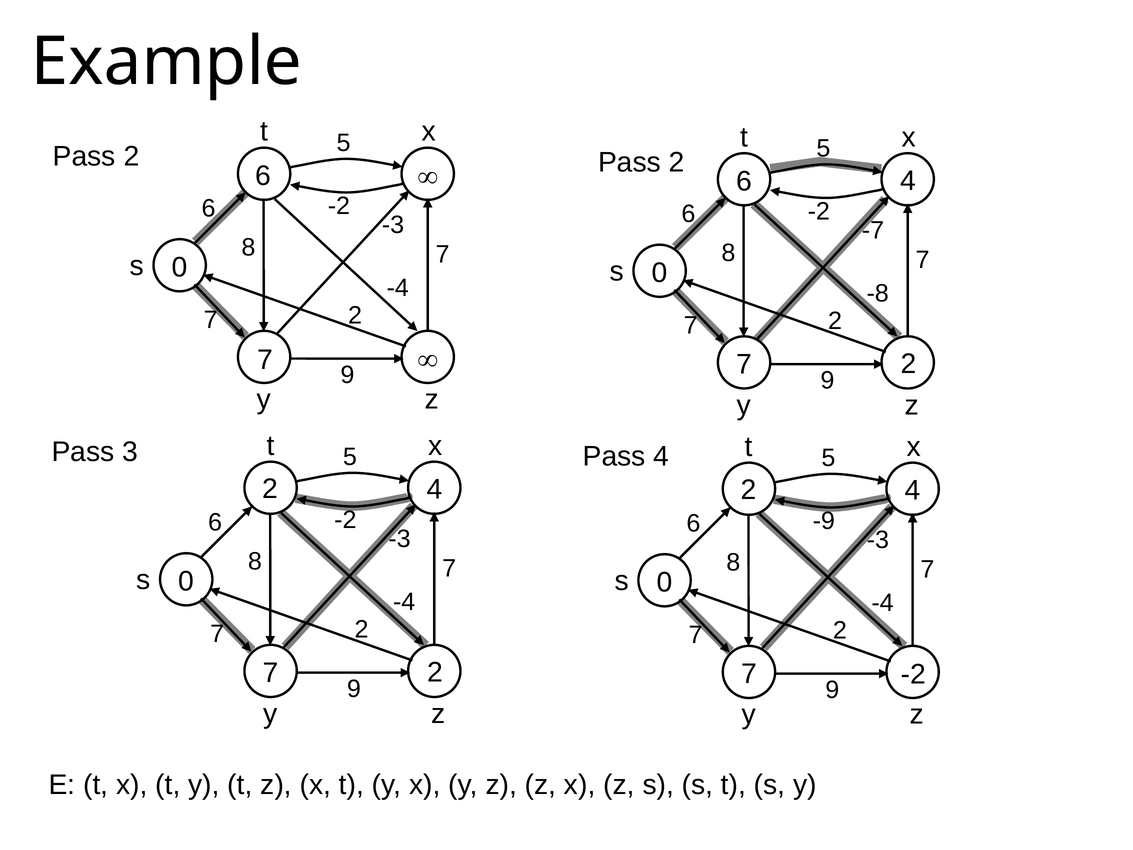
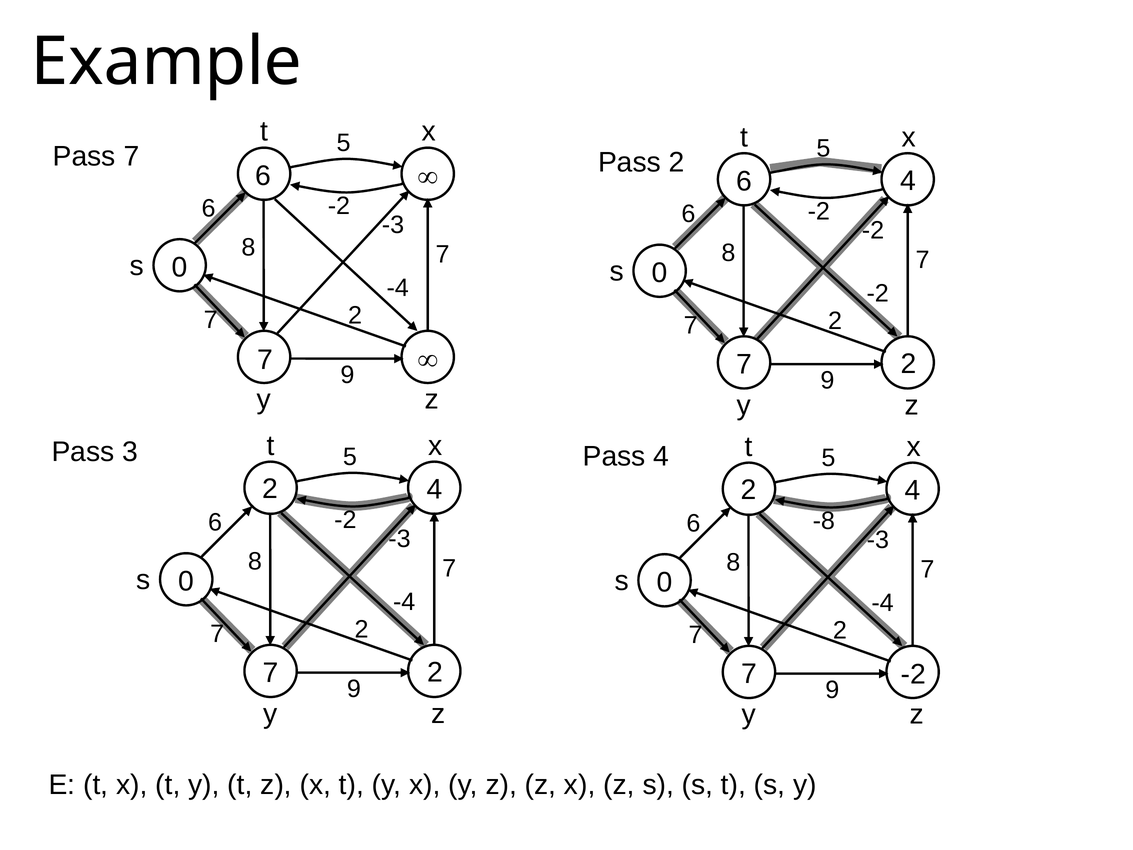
2 at (131, 157): 2 -> 7
-7 at (873, 230): -7 -> -2
-8 at (878, 293): -8 -> -2
-9: -9 -> -8
